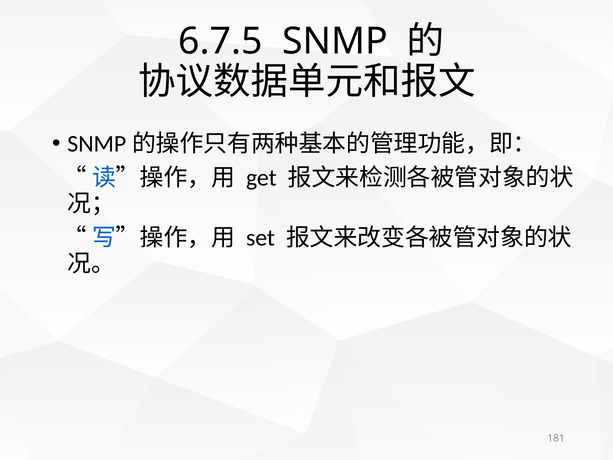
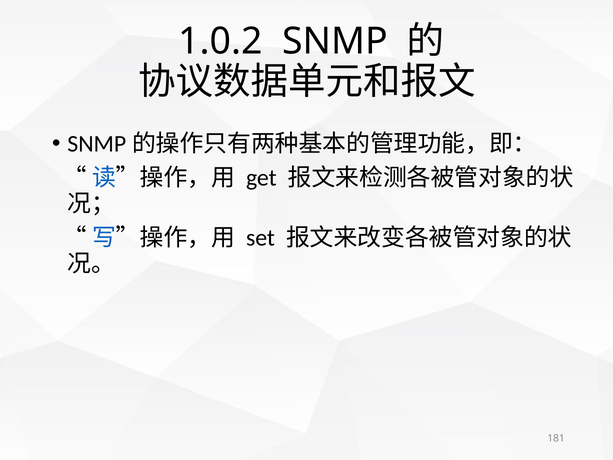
6.7.5: 6.7.5 -> 1.0.2
